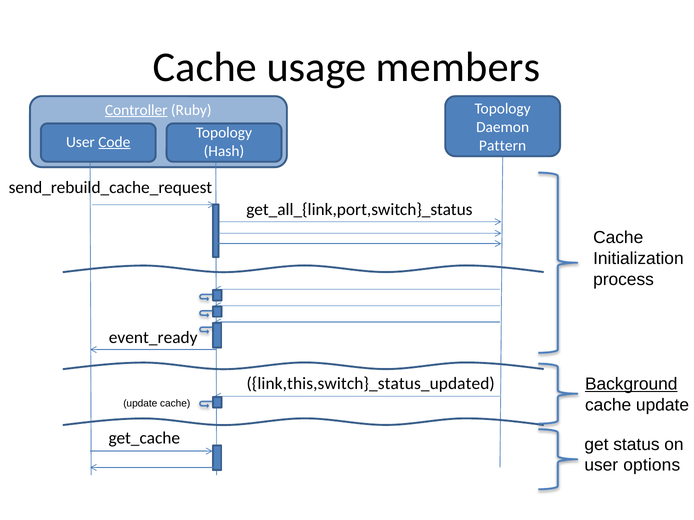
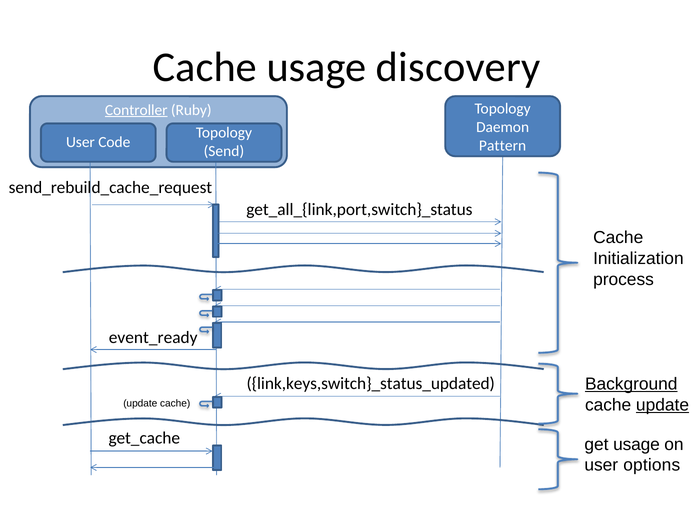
members: members -> discovery
Code underline: present -> none
Hash: Hash -> Send
link,this,switch}_status_updated: link,this,switch}_status_updated -> link,keys,switch}_status_updated
update at (663, 405) underline: none -> present
get status: status -> usage
